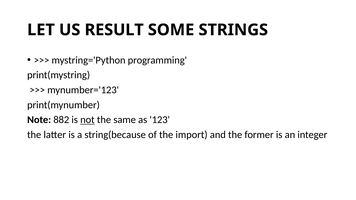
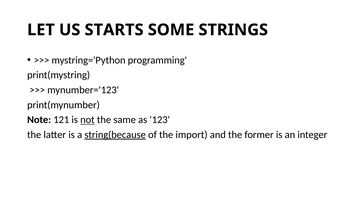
RESULT: RESULT -> STARTS
882: 882 -> 121
string(because underline: none -> present
